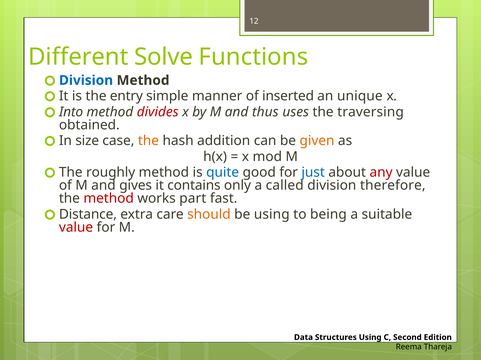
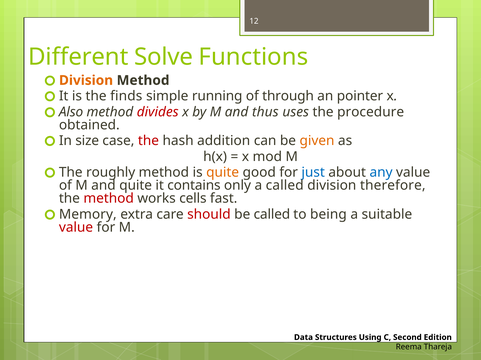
Division at (86, 81) colour: blue -> orange
entry: entry -> finds
manner: manner -> running
inserted: inserted -> through
unique: unique -> pointer
Into: Into -> Also
traversing: traversing -> procedure
the at (148, 141) colour: orange -> red
quite at (223, 173) colour: blue -> orange
any colour: red -> blue
and gives: gives -> quite
part: part -> cells
Distance: Distance -> Memory
should colour: orange -> red
be using: using -> called
